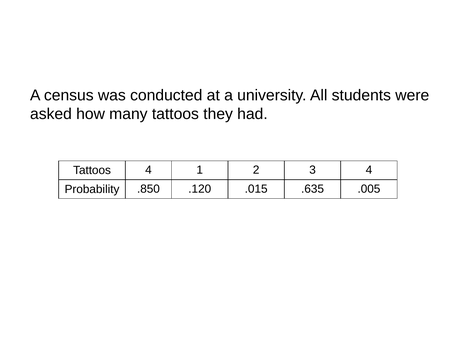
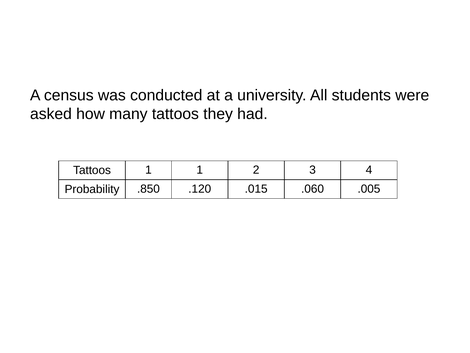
Tattoos 4: 4 -> 1
.635: .635 -> .060
